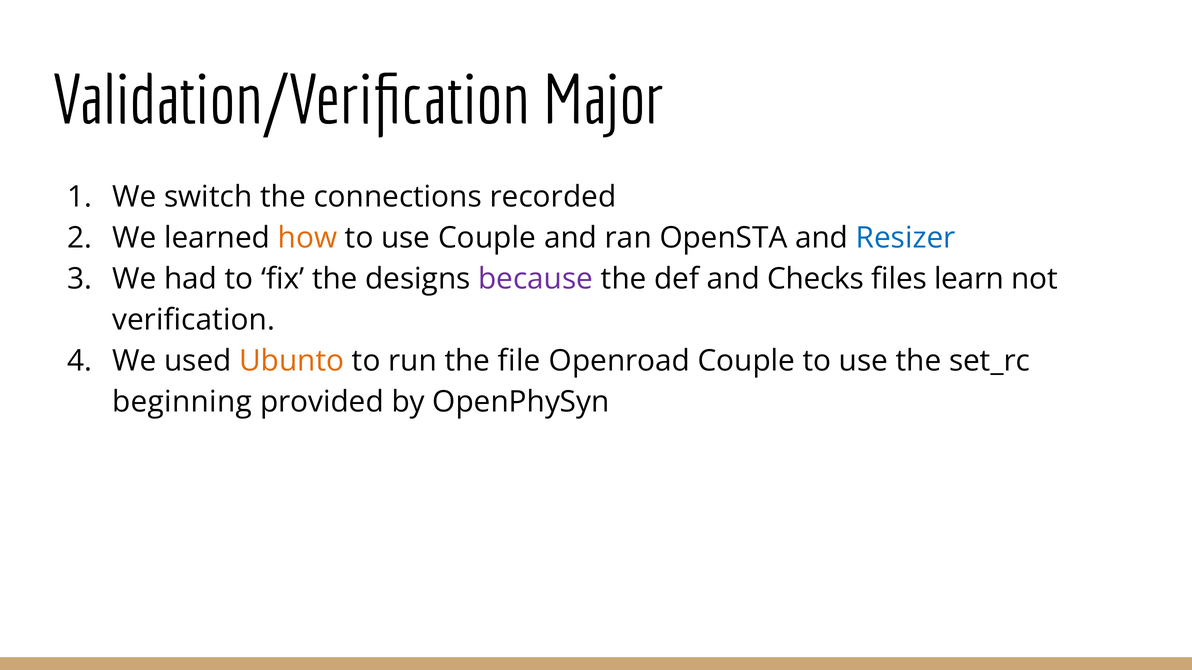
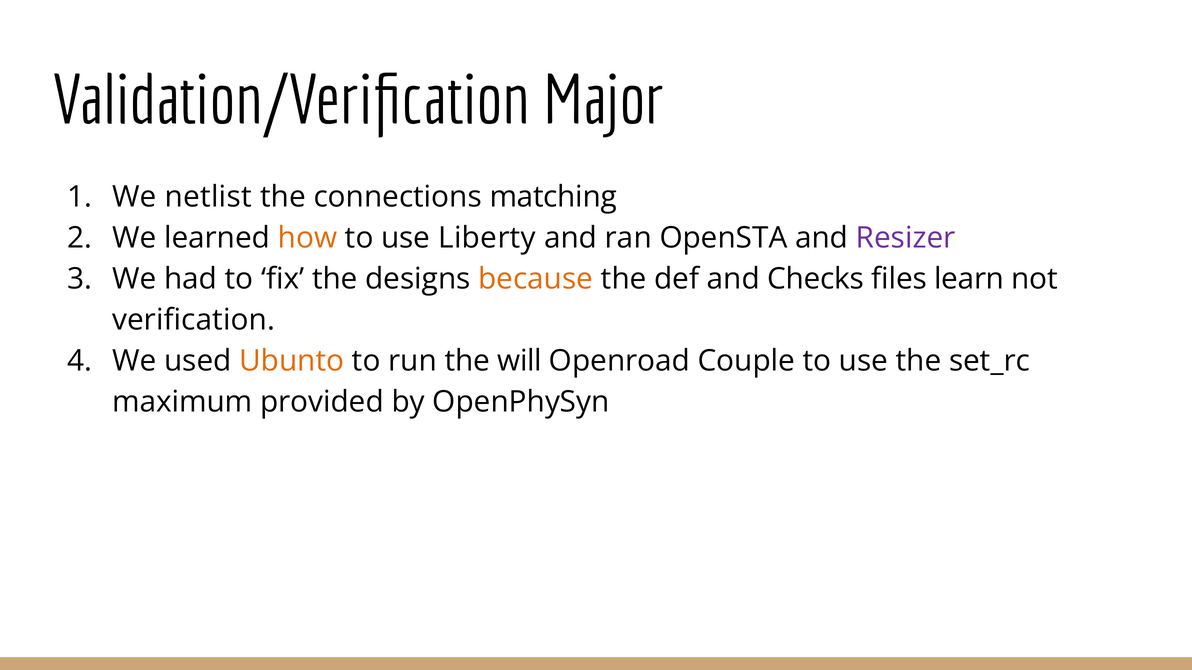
switch: switch -> netlist
recorded: recorded -> matching
use Couple: Couple -> Liberty
Resizer colour: blue -> purple
because colour: purple -> orange
file: file -> will
beginning: beginning -> maximum
